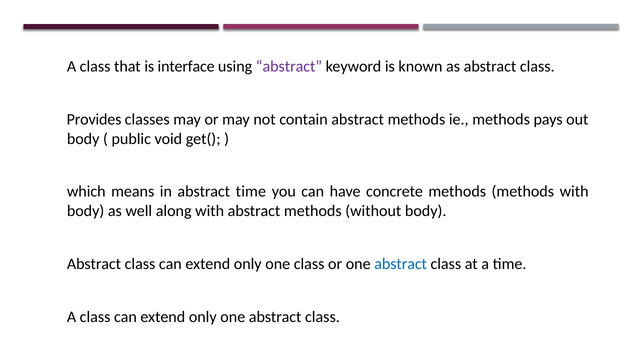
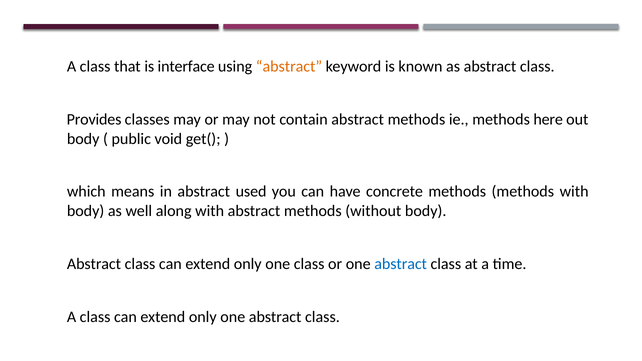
abstract at (289, 67) colour: purple -> orange
pays: pays -> here
abstract time: time -> used
